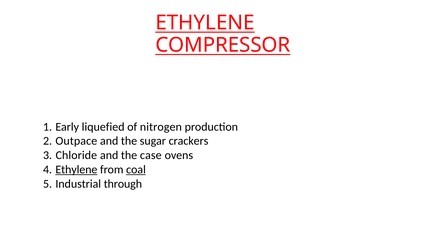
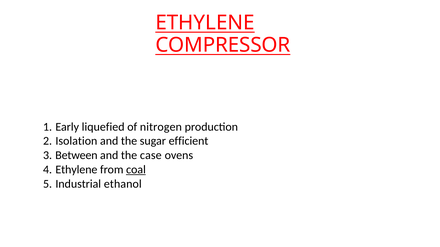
Outpace: Outpace -> Isolation
crackers: crackers -> efficient
Chloride: Chloride -> Between
Ethylene at (76, 170) underline: present -> none
through: through -> ethanol
